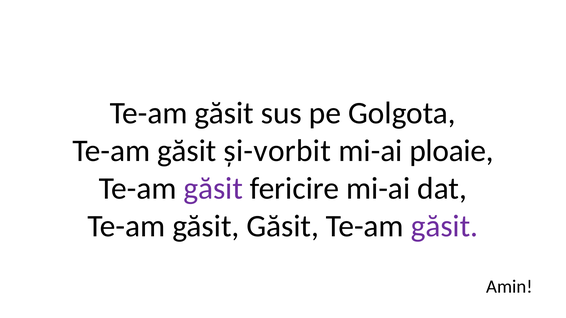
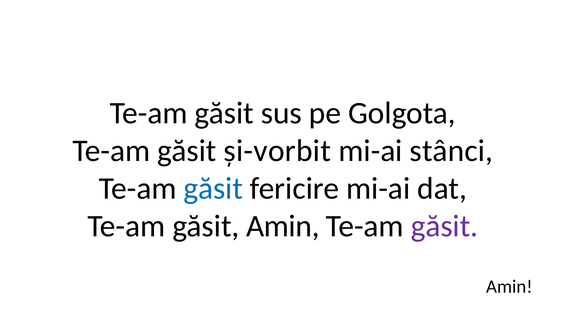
ploaie: ploaie -> stânci
găsit at (213, 189) colour: purple -> blue
Găsit at (283, 226): Găsit -> Amin
